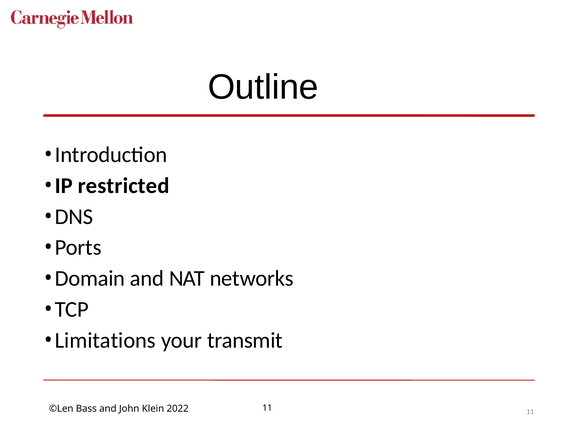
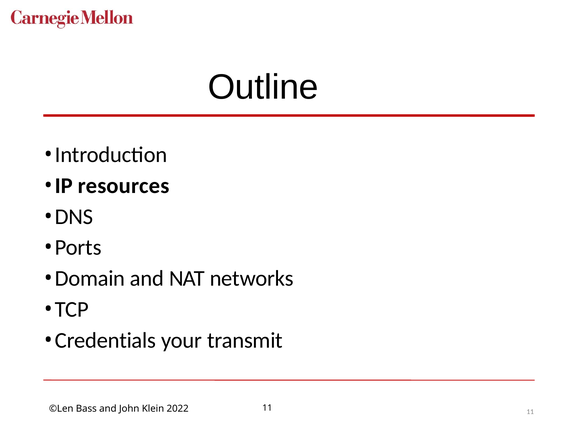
restricted: restricted -> resources
Limitations: Limitations -> Credentials
